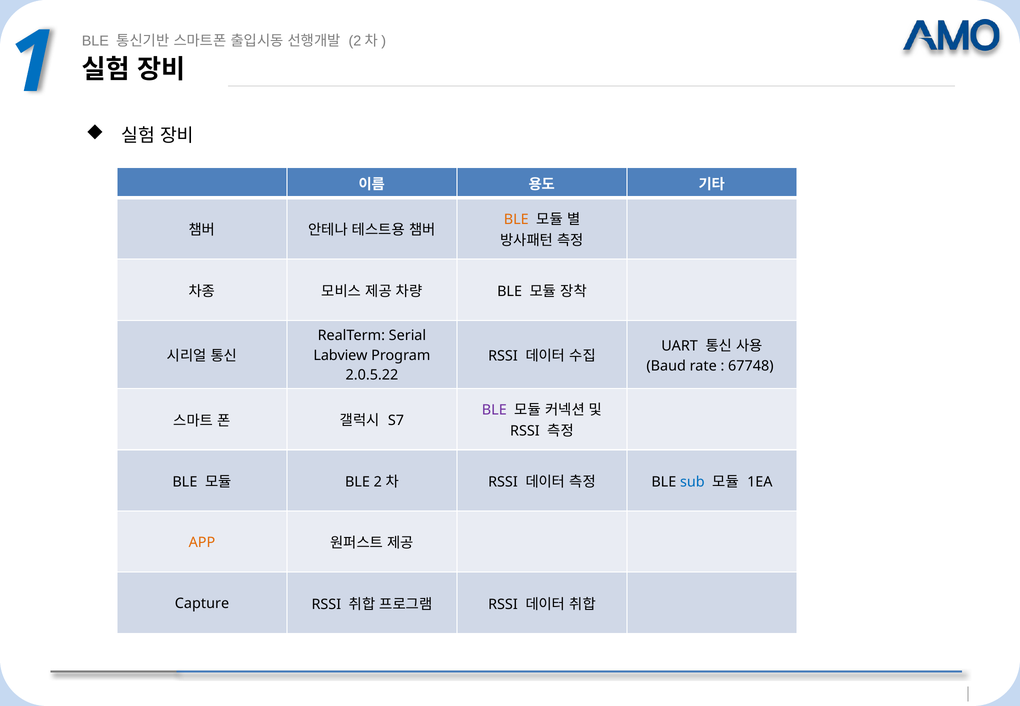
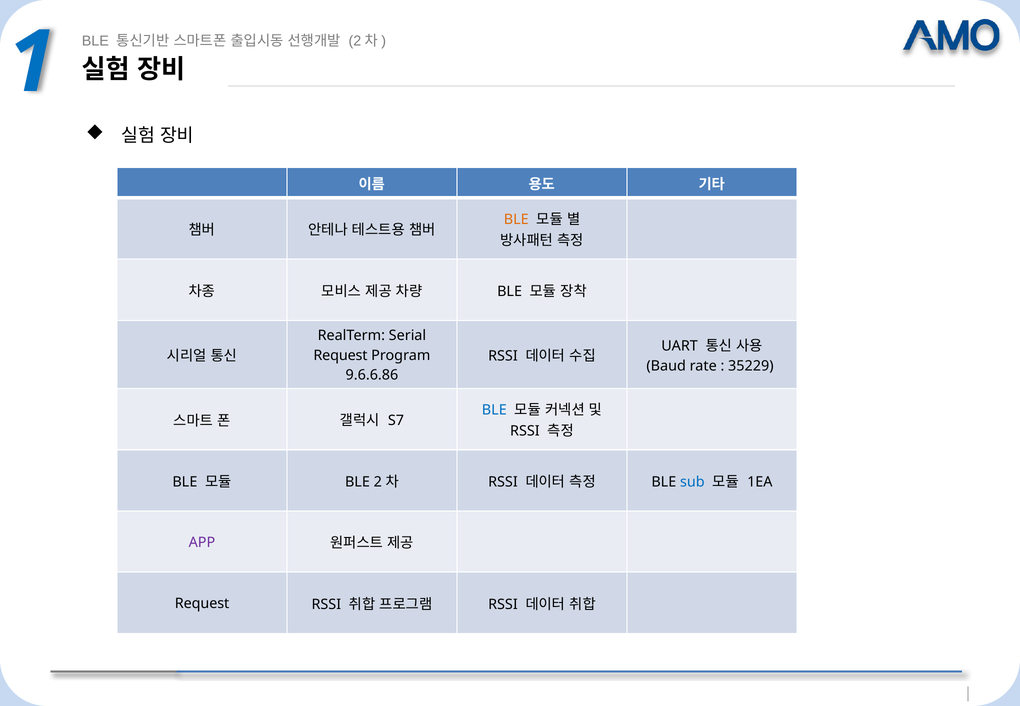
Labview at (340, 355): Labview -> Request
67748: 67748 -> 35229
2.0.5.22: 2.0.5.22 -> 9.6.6.86
BLE at (494, 410) colour: purple -> blue
APP colour: orange -> purple
Capture at (202, 604): Capture -> Request
